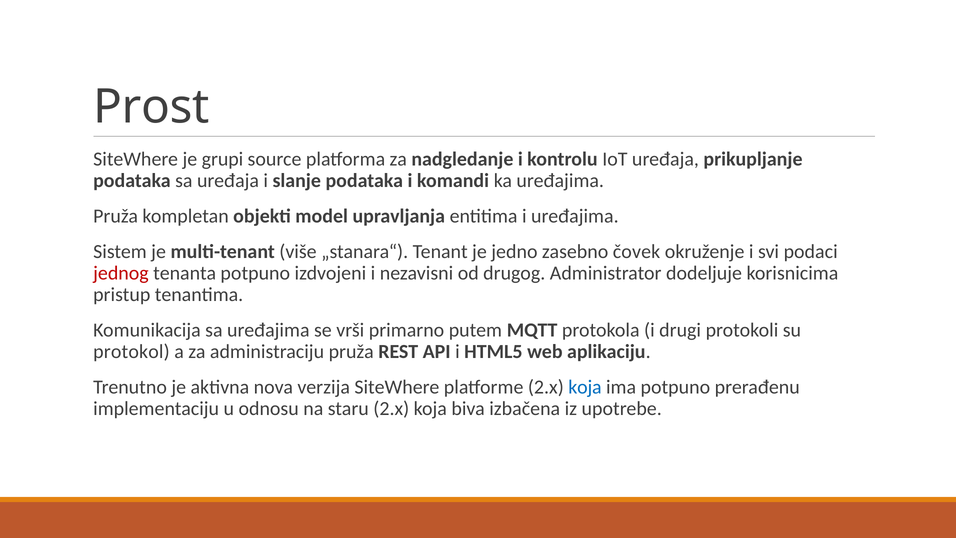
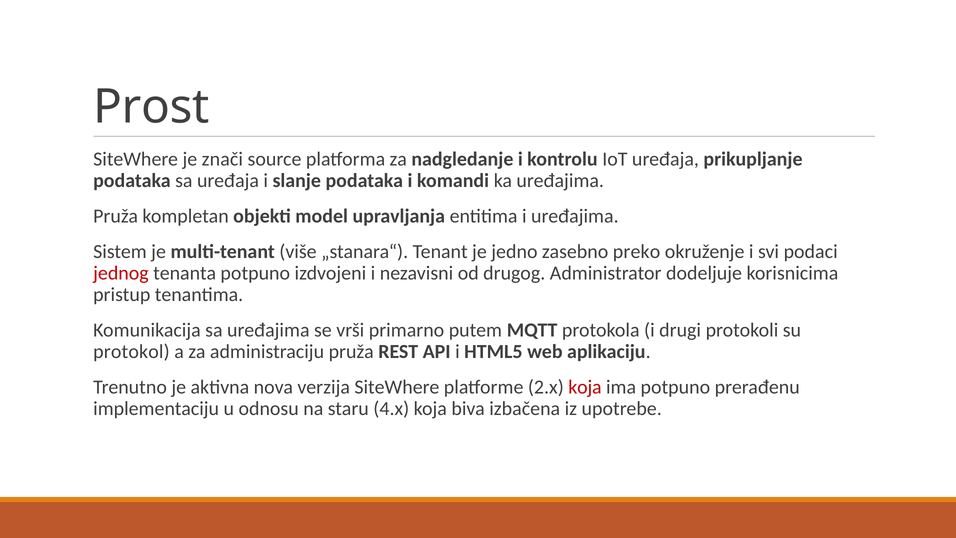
grupi: grupi -> znači
čovek: čovek -> preko
koja at (585, 387) colour: blue -> red
staru 2.x: 2.x -> 4.x
